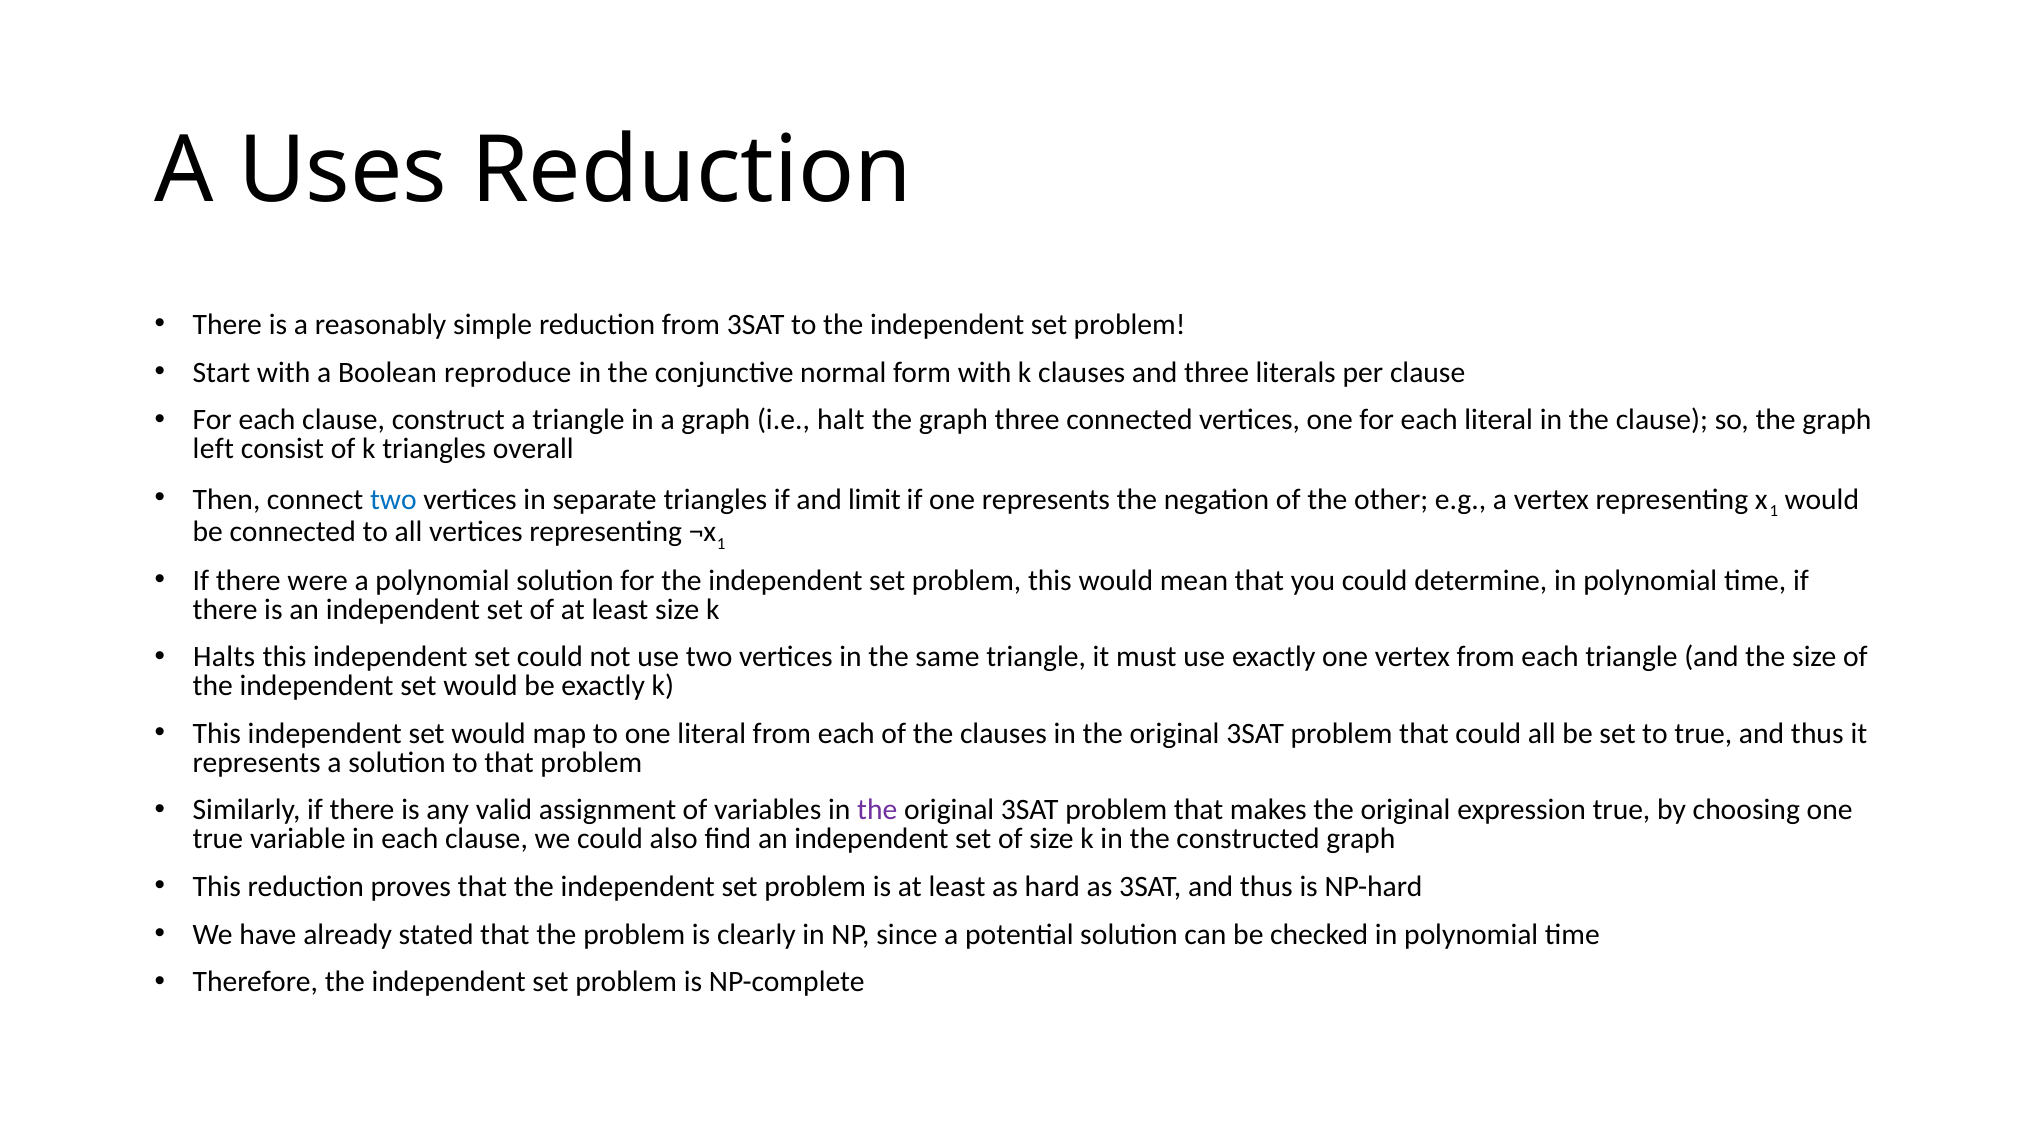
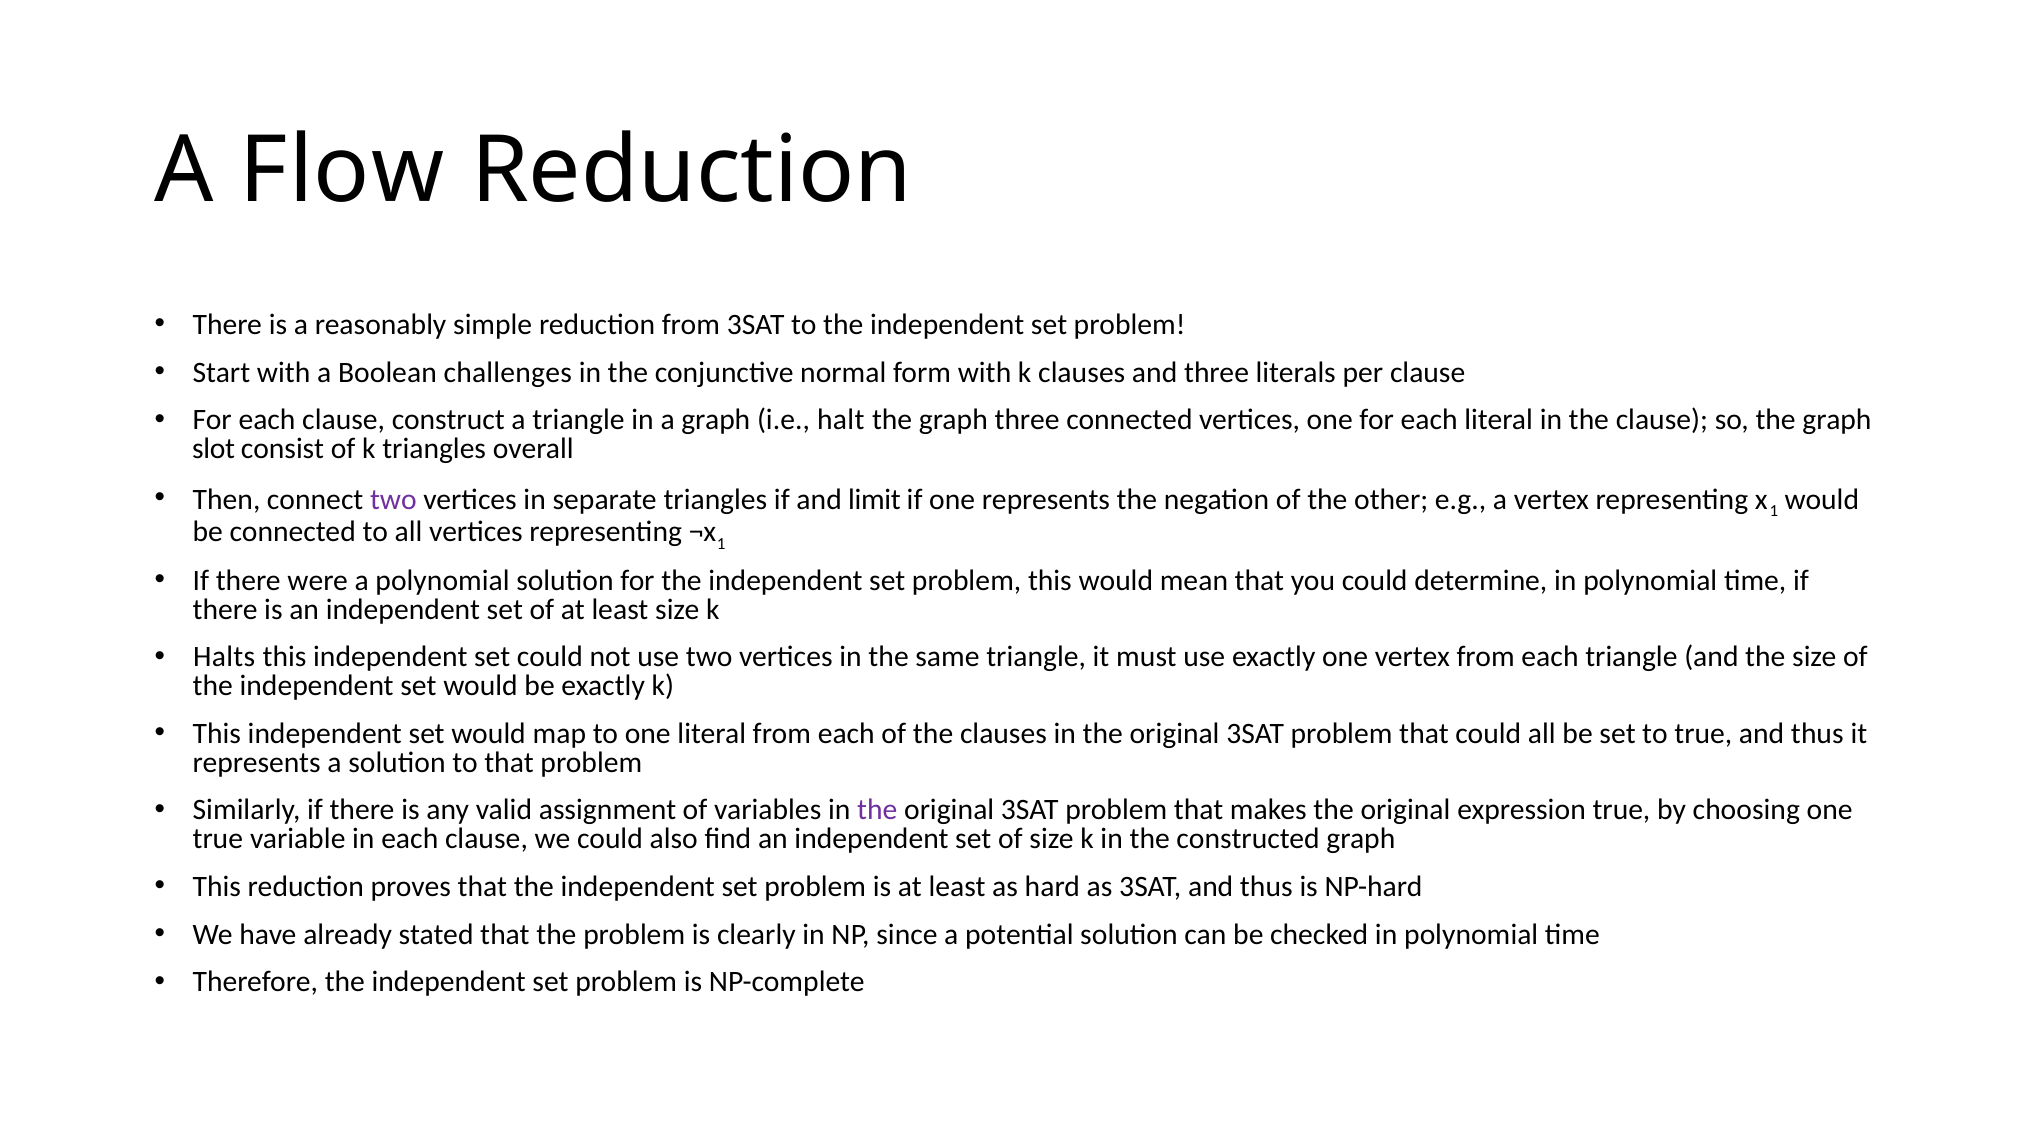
Uses: Uses -> Flow
reproduce: reproduce -> challenges
left: left -> slot
two at (393, 500) colour: blue -> purple
